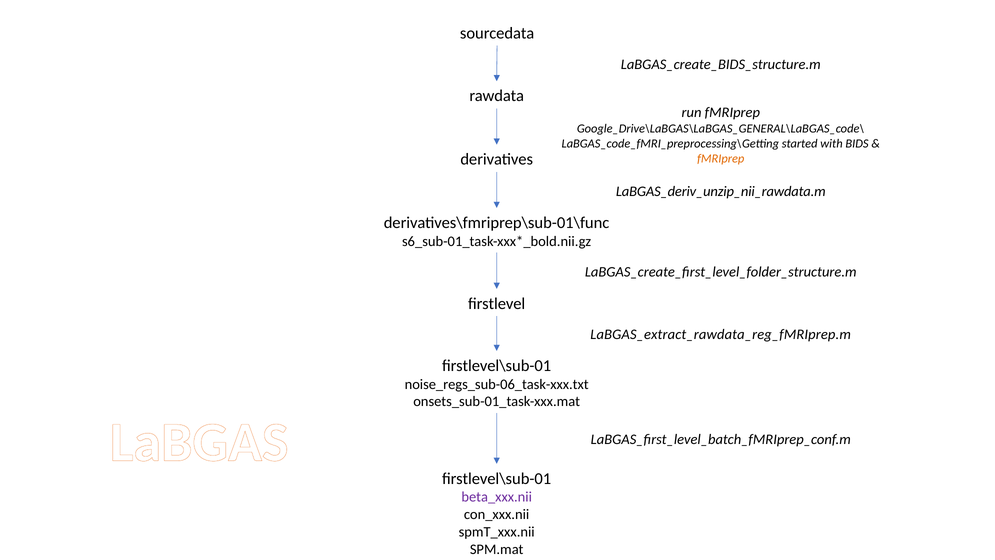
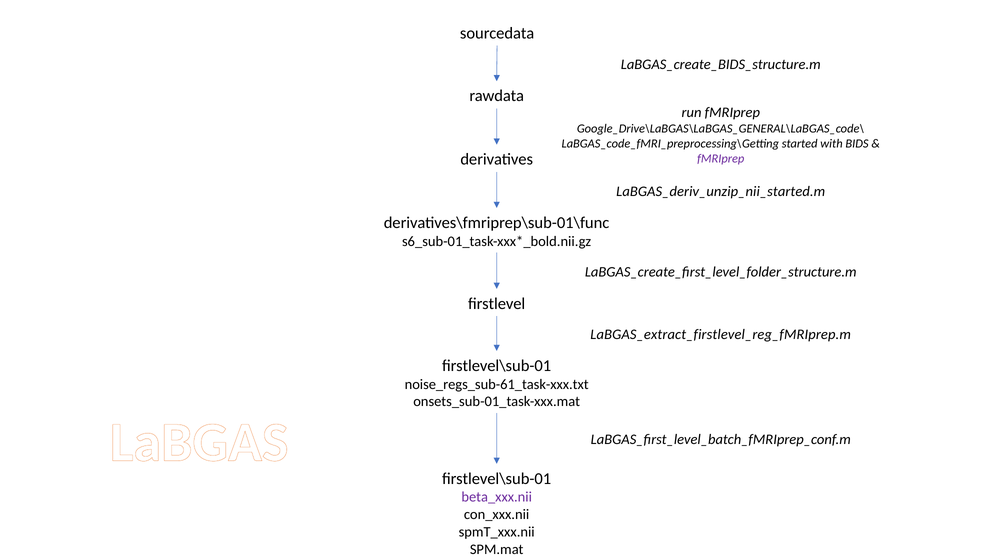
fMRIprep at (721, 158) colour: orange -> purple
LaBGAS_deriv_unzip_nii_rawdata.m: LaBGAS_deriv_unzip_nii_rawdata.m -> LaBGAS_deriv_unzip_nii_started.m
LaBGAS_extract_rawdata_reg_fMRIprep.m: LaBGAS_extract_rawdata_reg_fMRIprep.m -> LaBGAS_extract_firstlevel_reg_fMRIprep.m
noise_regs_sub-06_task-xxx.txt: noise_regs_sub-06_task-xxx.txt -> noise_regs_sub-61_task-xxx.txt
